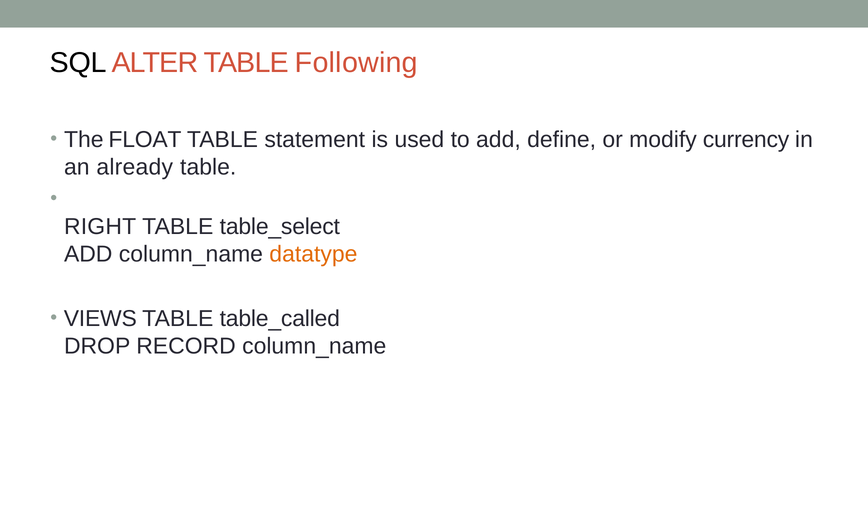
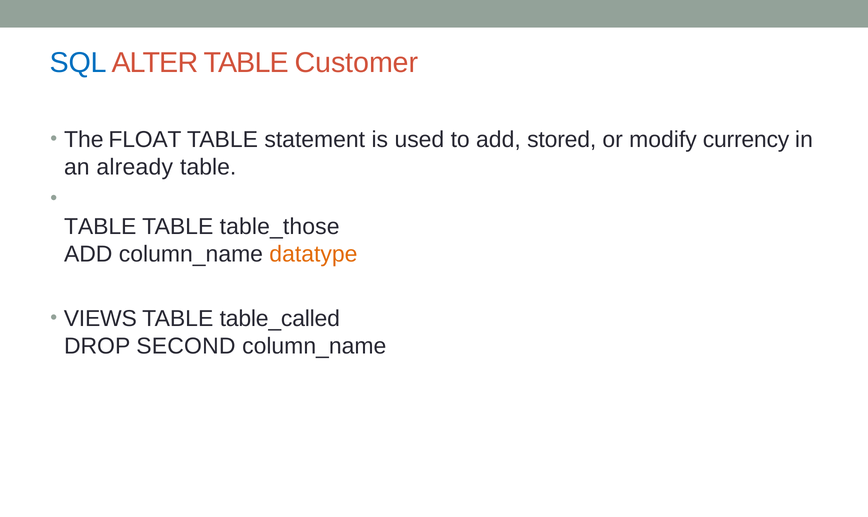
SQL colour: black -> blue
Following: Following -> Customer
define: define -> stored
RIGHT at (100, 227): RIGHT -> TABLE
table_select: table_select -> table_those
RECORD: RECORD -> SECOND
